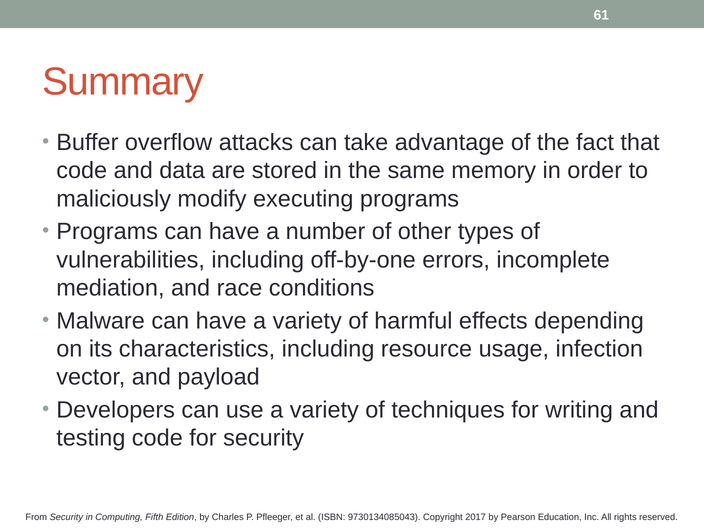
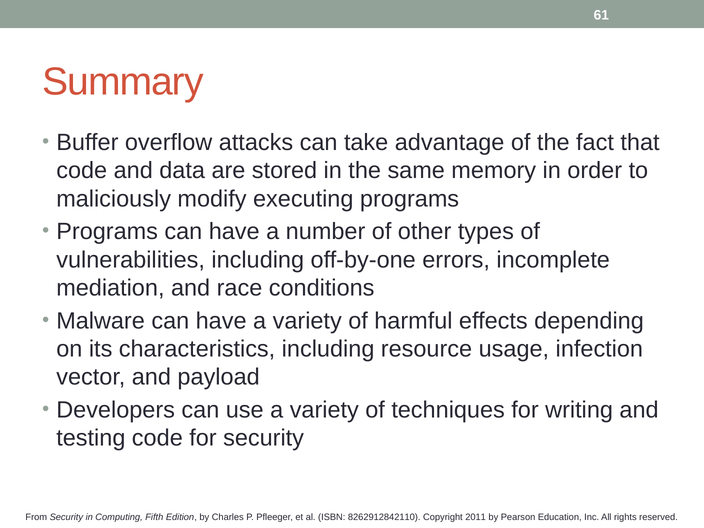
9730134085043: 9730134085043 -> 8262912842110
2017: 2017 -> 2011
